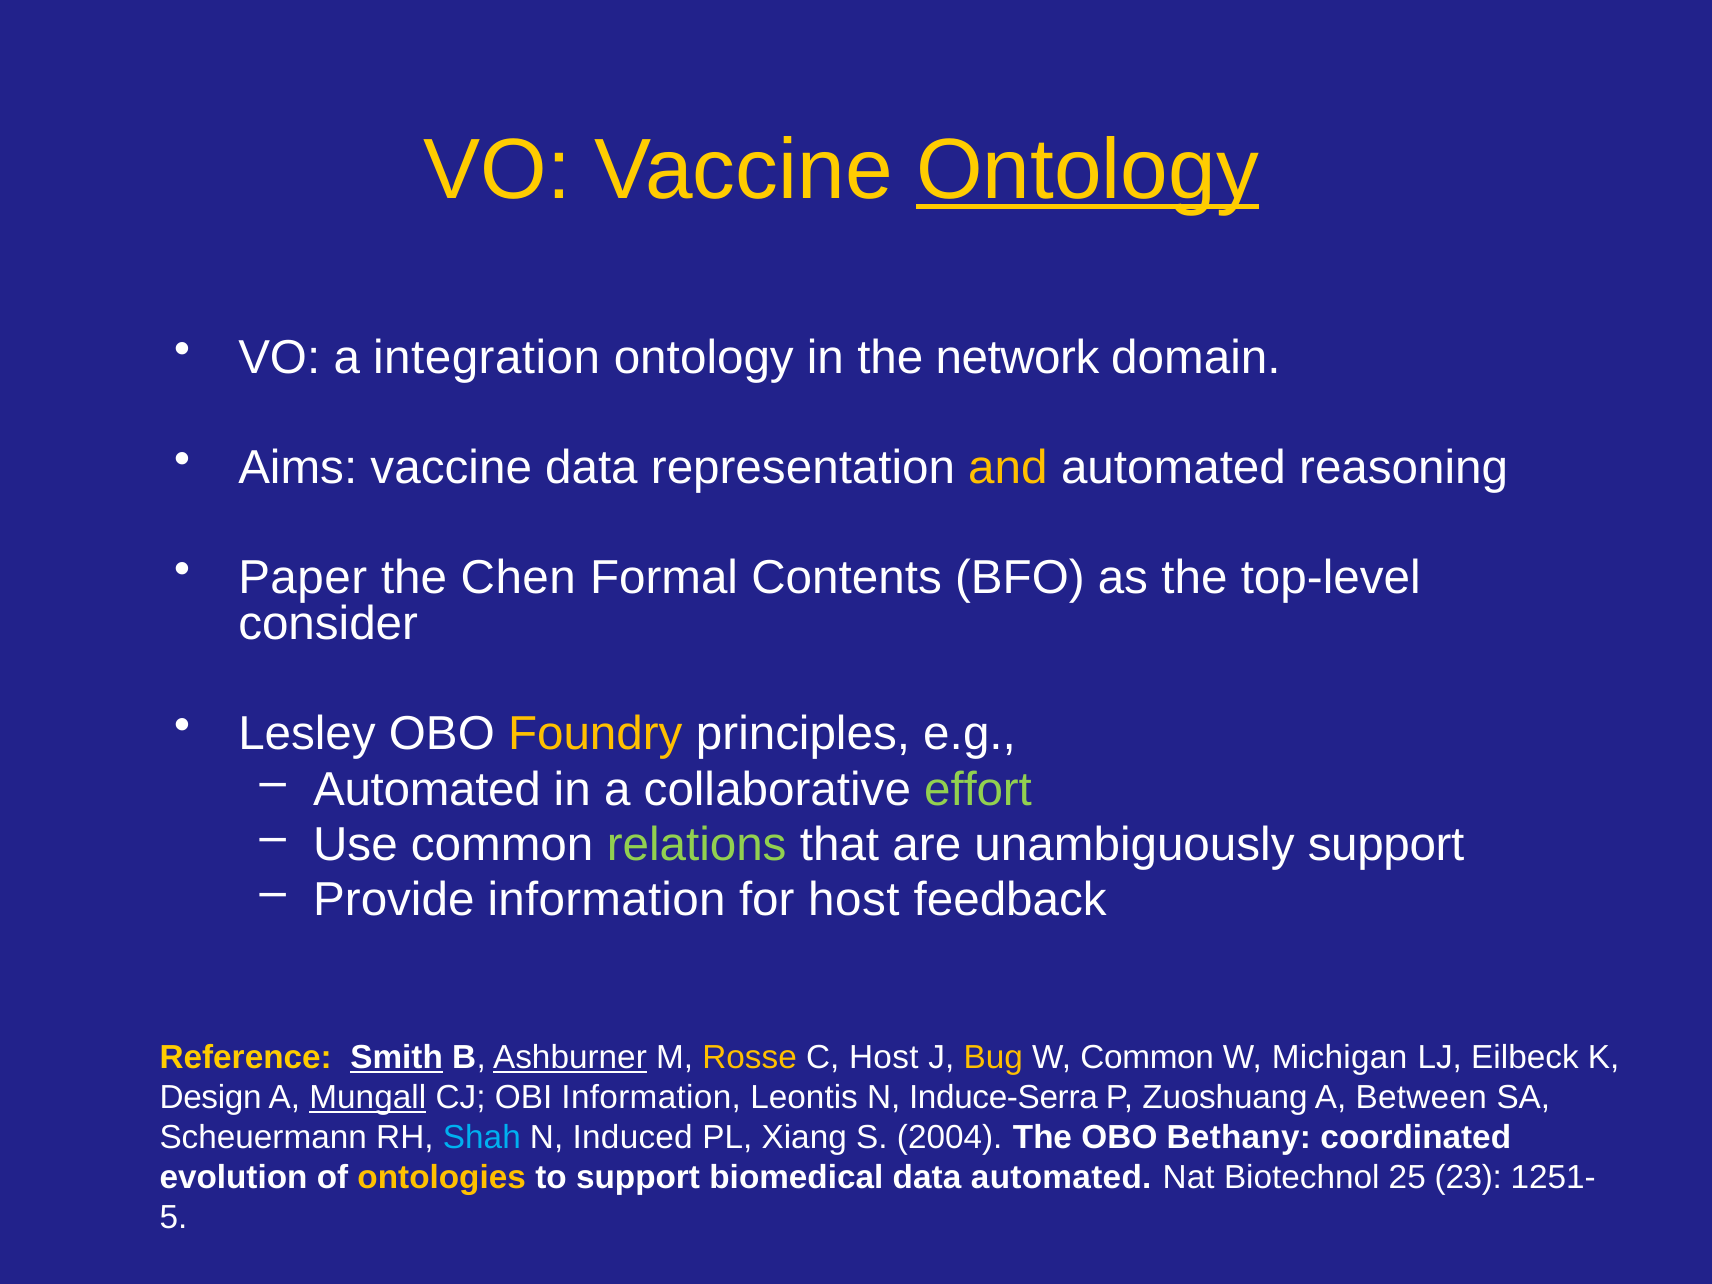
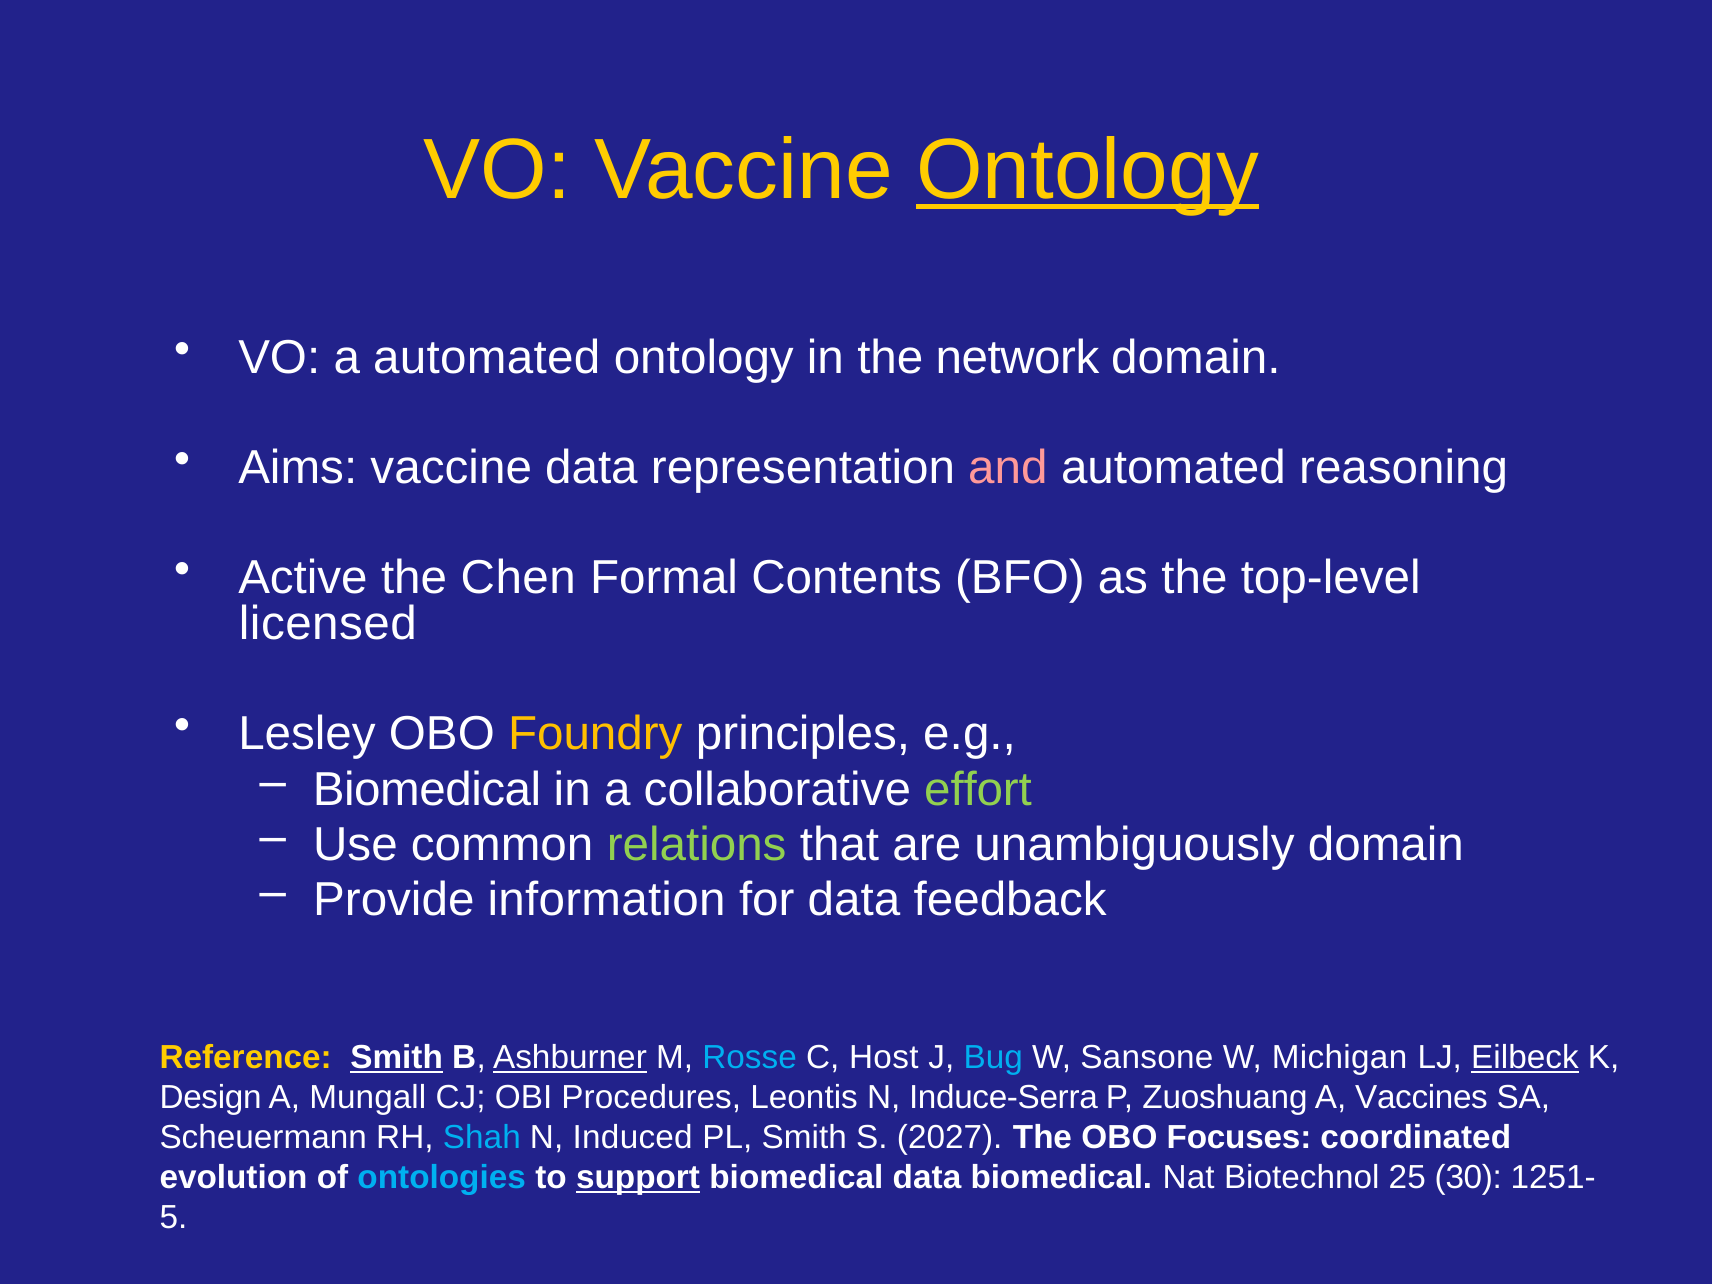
a integration: integration -> automated
and colour: yellow -> pink
Paper: Paper -> Active
consider: consider -> licensed
Automated at (427, 789): Automated -> Biomedical
unambiguously support: support -> domain
for host: host -> data
Rosse colour: yellow -> light blue
Bug colour: yellow -> light blue
W Common: Common -> Sansone
Eilbeck underline: none -> present
Mungall underline: present -> none
OBI Information: Information -> Procedures
Between: Between -> Vaccines
PL Xiang: Xiang -> Smith
2004: 2004 -> 2027
Bethany: Bethany -> Focuses
ontologies colour: yellow -> light blue
support at (638, 1178) underline: none -> present
data automated: automated -> biomedical
23: 23 -> 30
